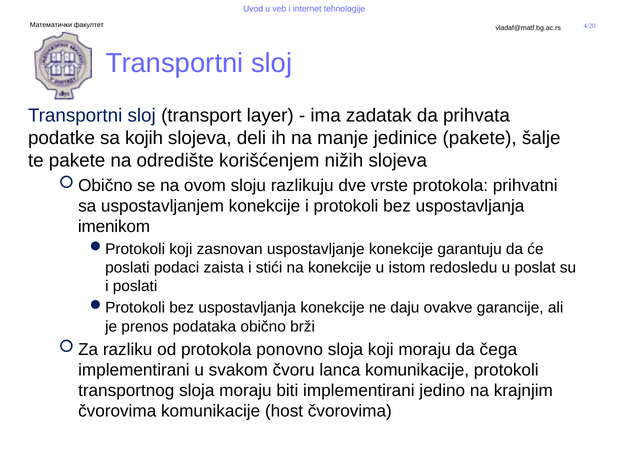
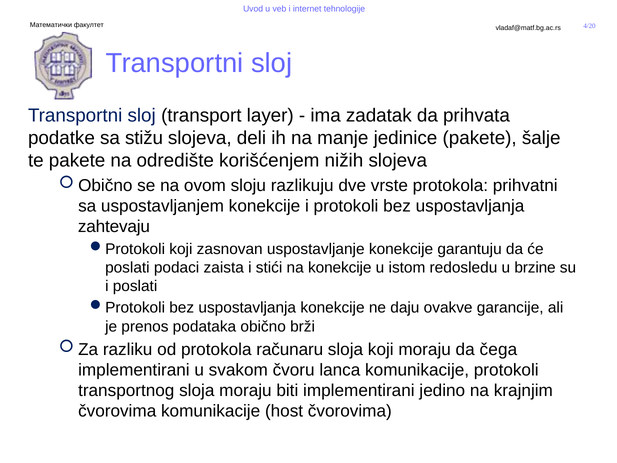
kojih: kojih -> stižu
imenikom: imenikom -> zahtevaju
poslat: poslat -> brzine
ponovno: ponovno -> računaru
